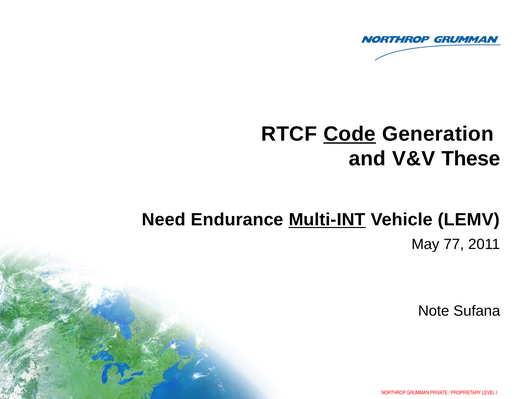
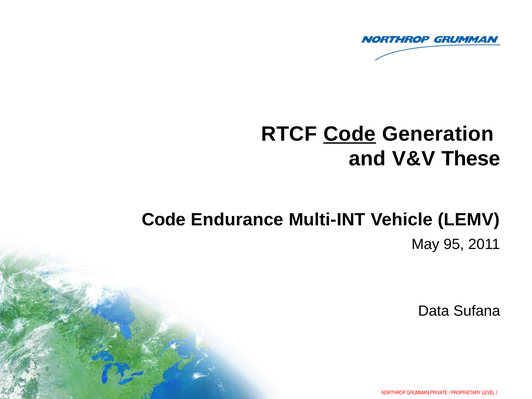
Need at (164, 220): Need -> Code
Multi-INT underline: present -> none
77: 77 -> 95
Note: Note -> Data
